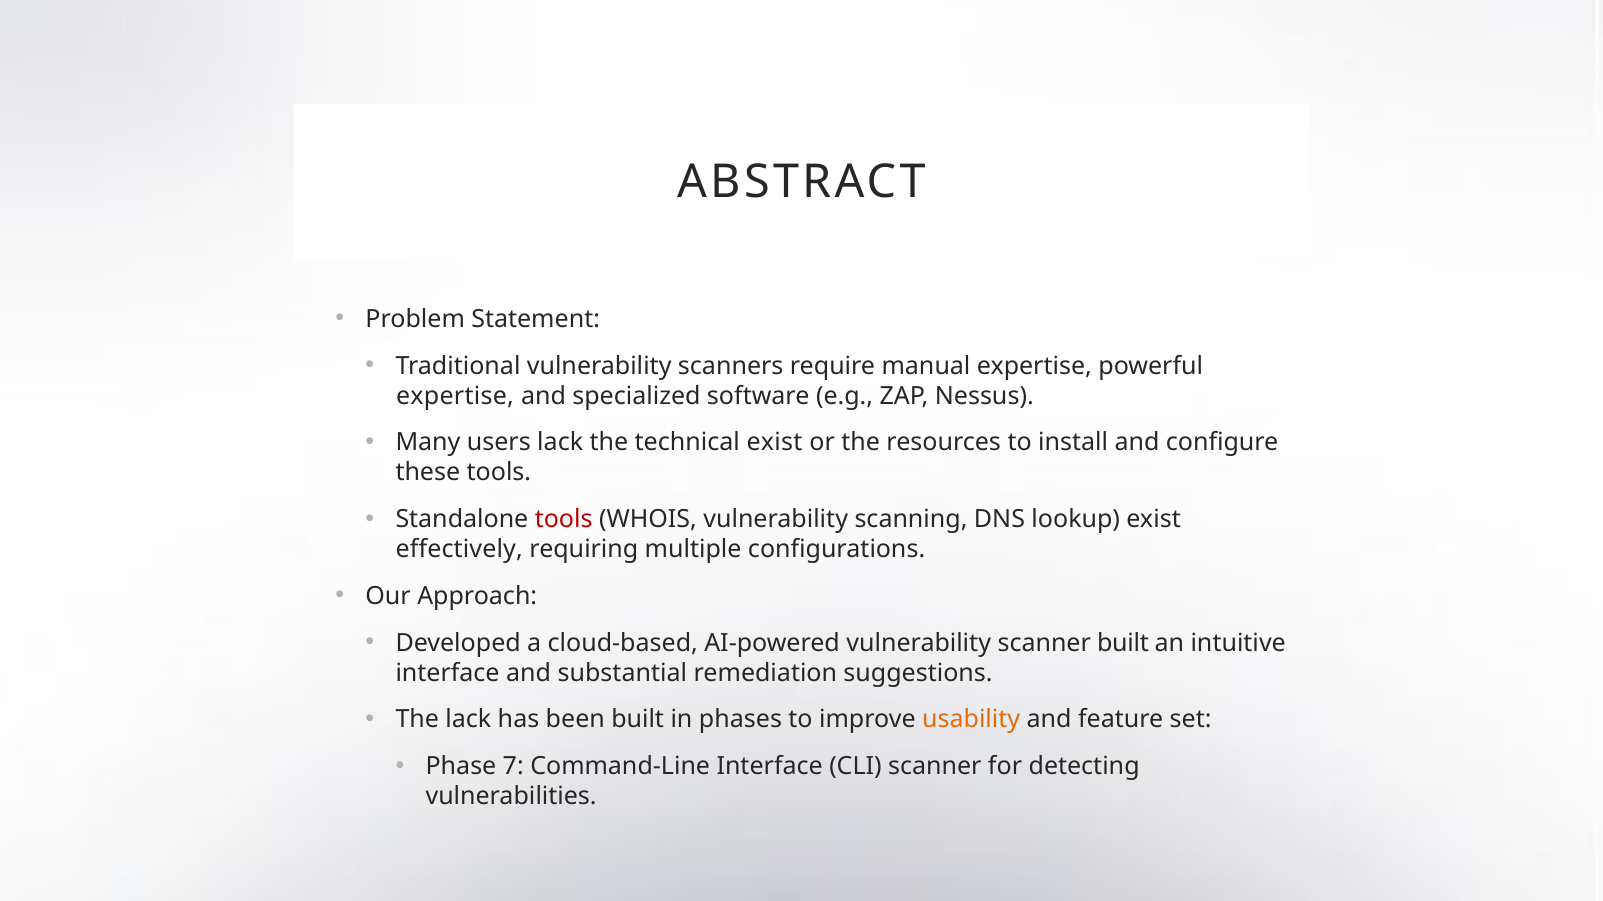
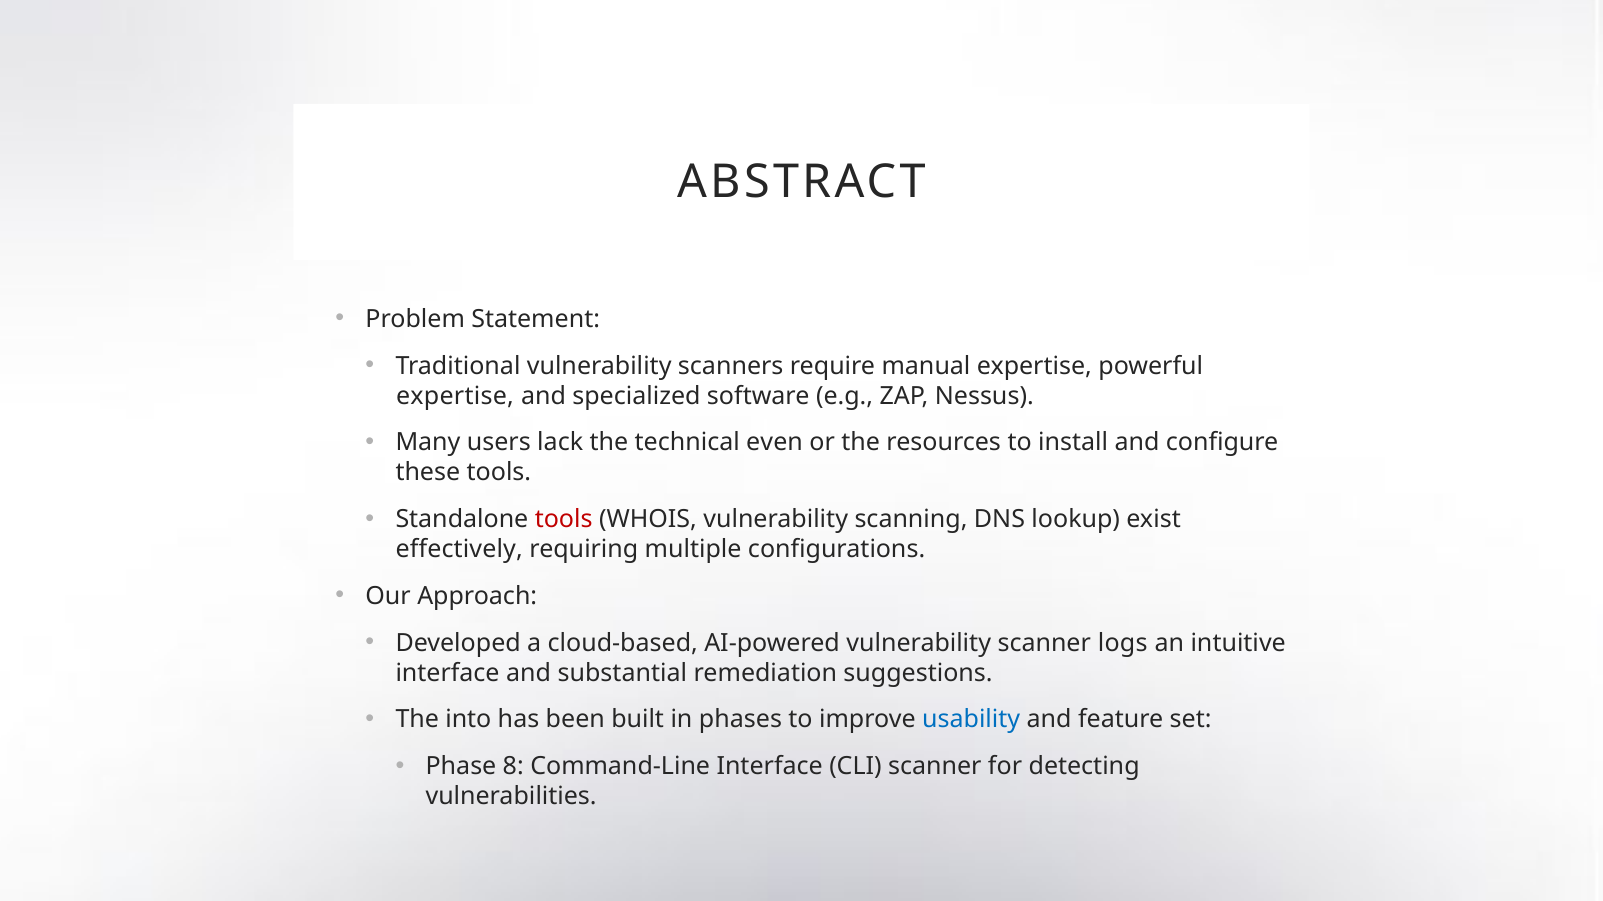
technical exist: exist -> even
scanner built: built -> logs
The lack: lack -> into
usability colour: orange -> blue
7: 7 -> 8
